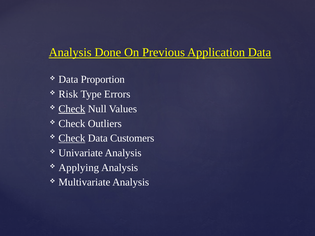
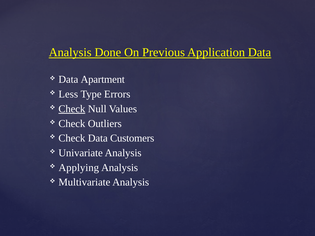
Proportion: Proportion -> Apartment
Risk: Risk -> Less
Check at (72, 138) underline: present -> none
